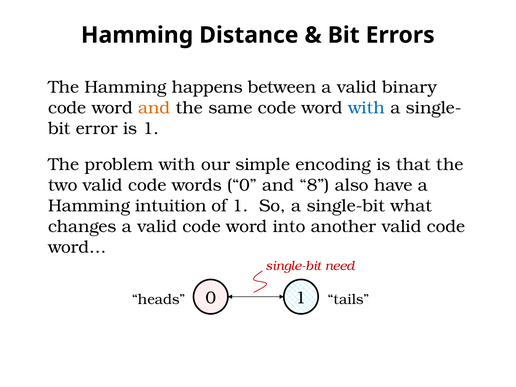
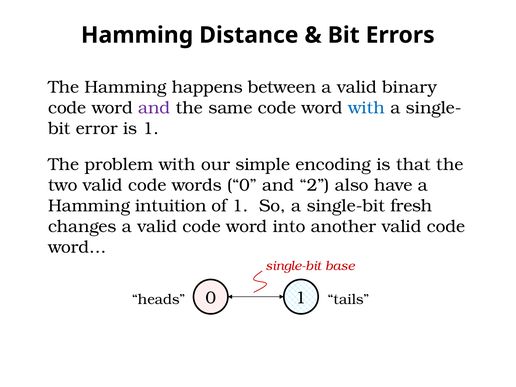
and at (154, 108) colour: orange -> purple
8: 8 -> 2
what: what -> fresh
need: need -> base
